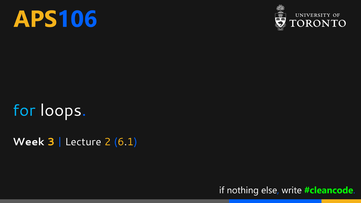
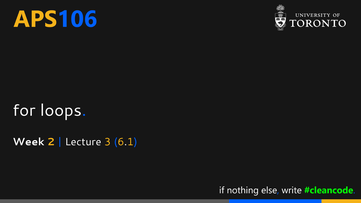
for colour: light blue -> white
3: 3 -> 2
2: 2 -> 3
